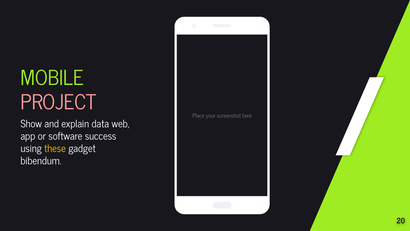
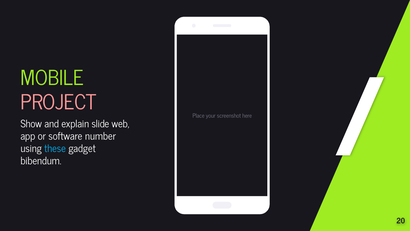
data: data -> slide
success: success -> number
these colour: yellow -> light blue
